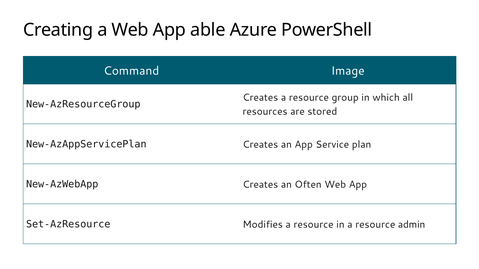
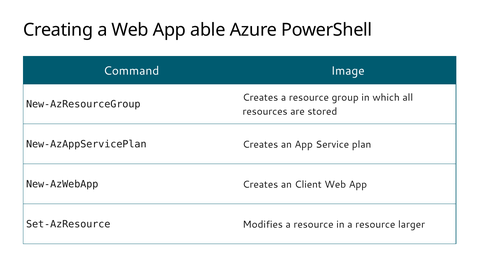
Often: Often -> Client
admin: admin -> larger
